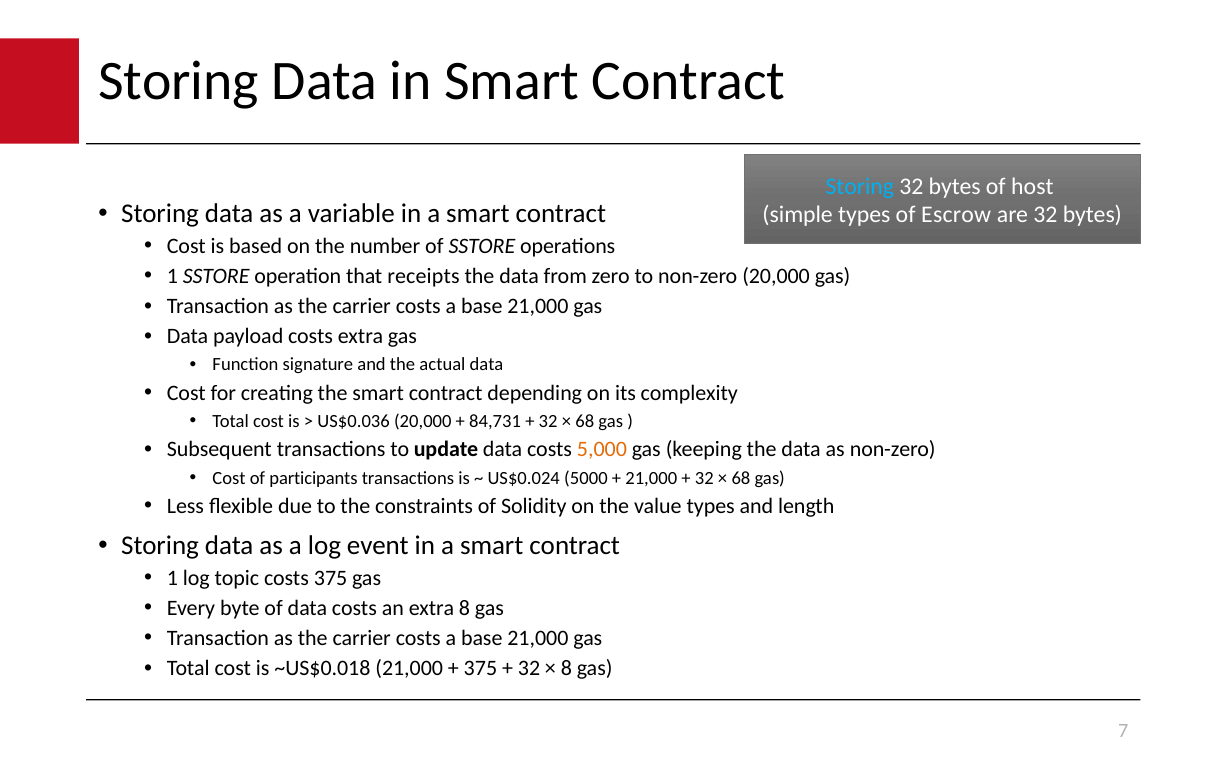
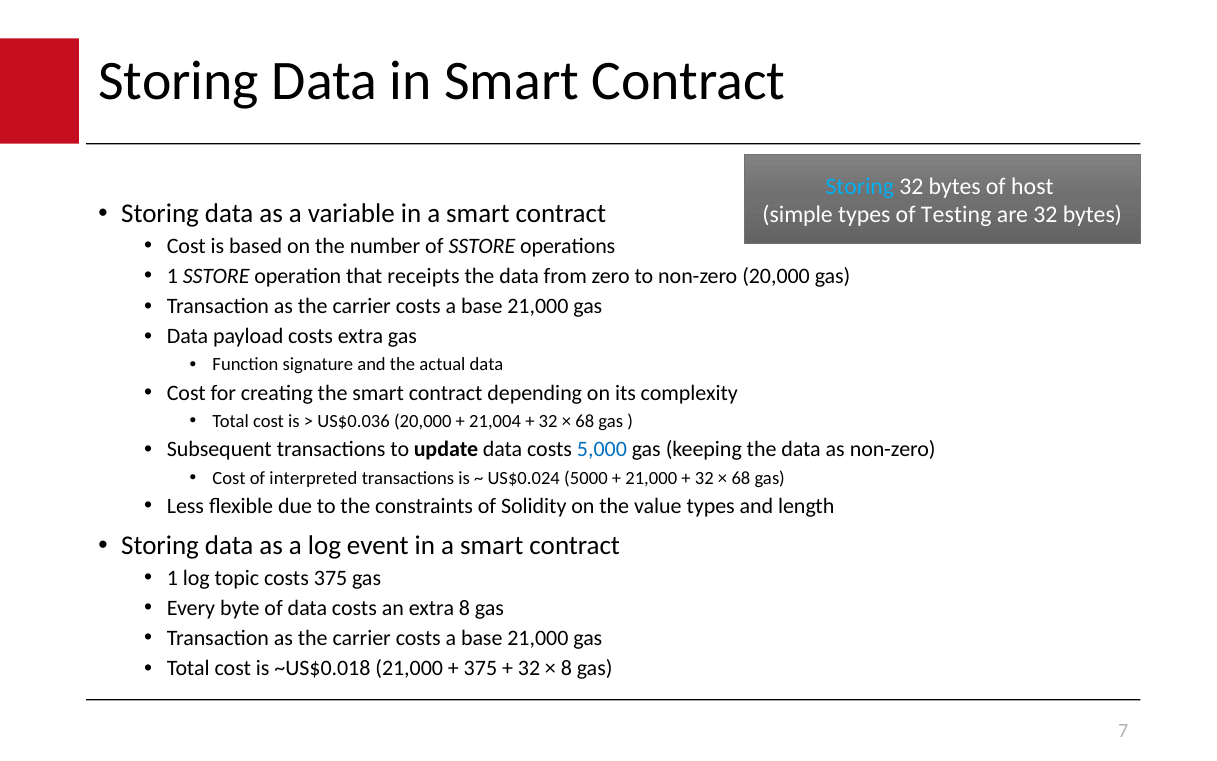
Escrow: Escrow -> Testing
84,731: 84,731 -> 21,004
5,000 colour: orange -> blue
participants: participants -> interpreted
